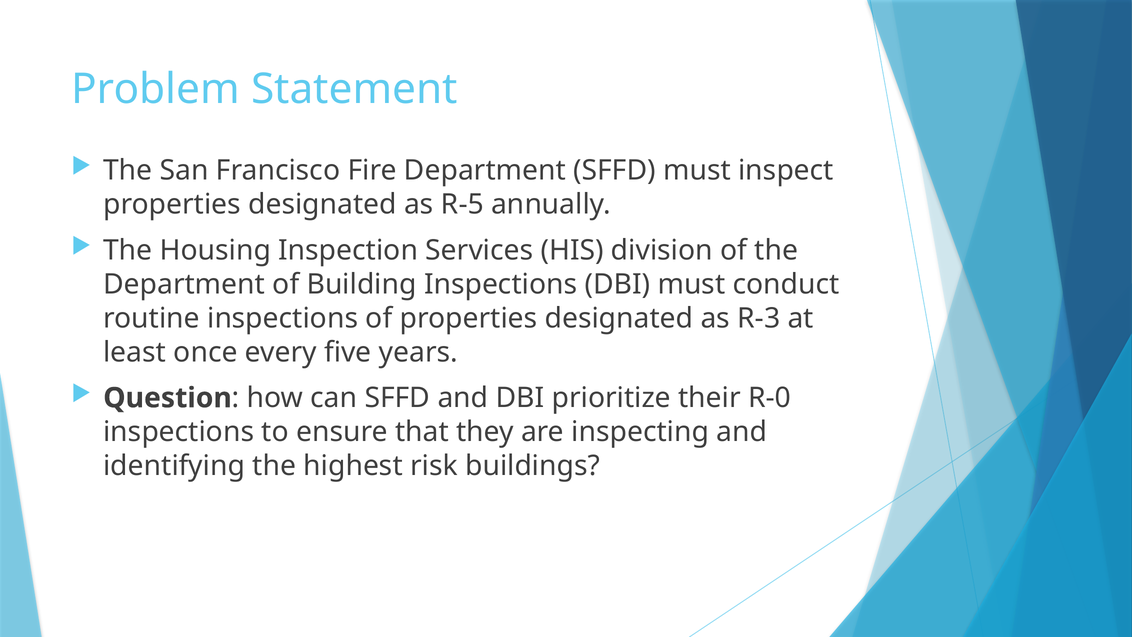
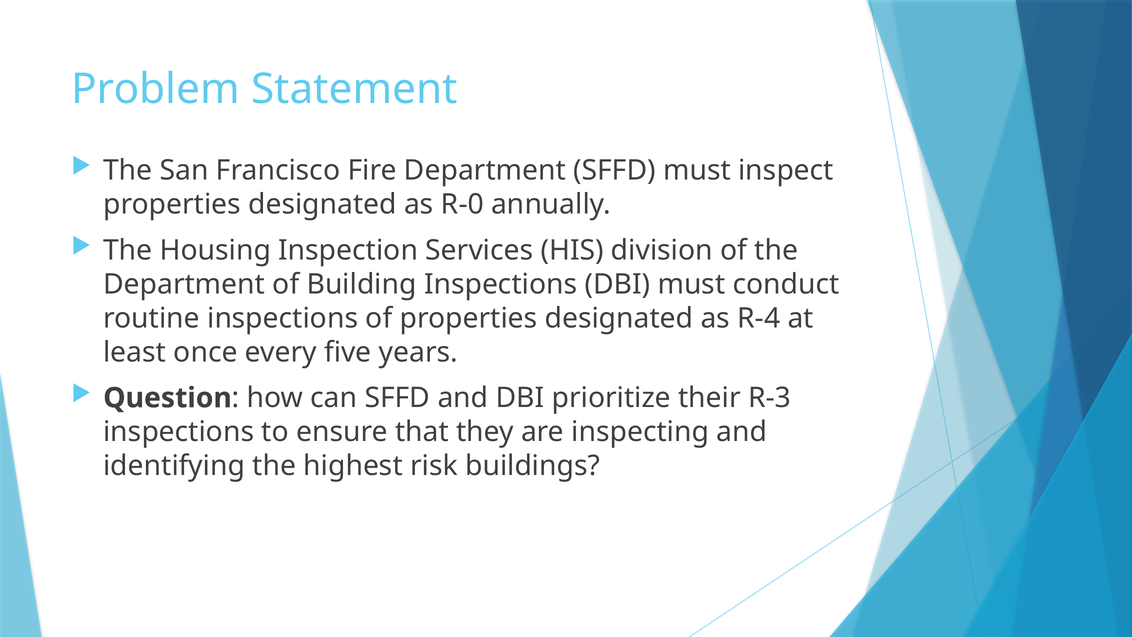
R-5: R-5 -> R-0
R-3: R-3 -> R-4
R-0: R-0 -> R-3
